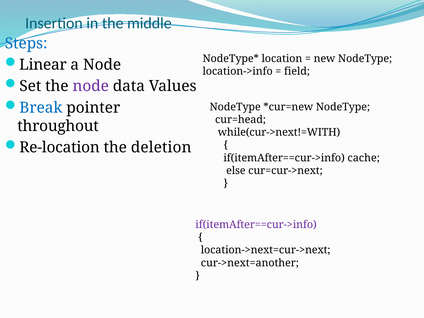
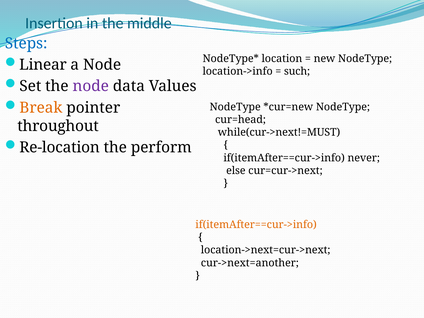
field: field -> such
Break colour: blue -> orange
while(cur->next!=WITH: while(cur->next!=WITH -> while(cur->next!=MUST
deletion: deletion -> perform
cache: cache -> never
if(itemAfter==cur->info at (256, 225) colour: purple -> orange
